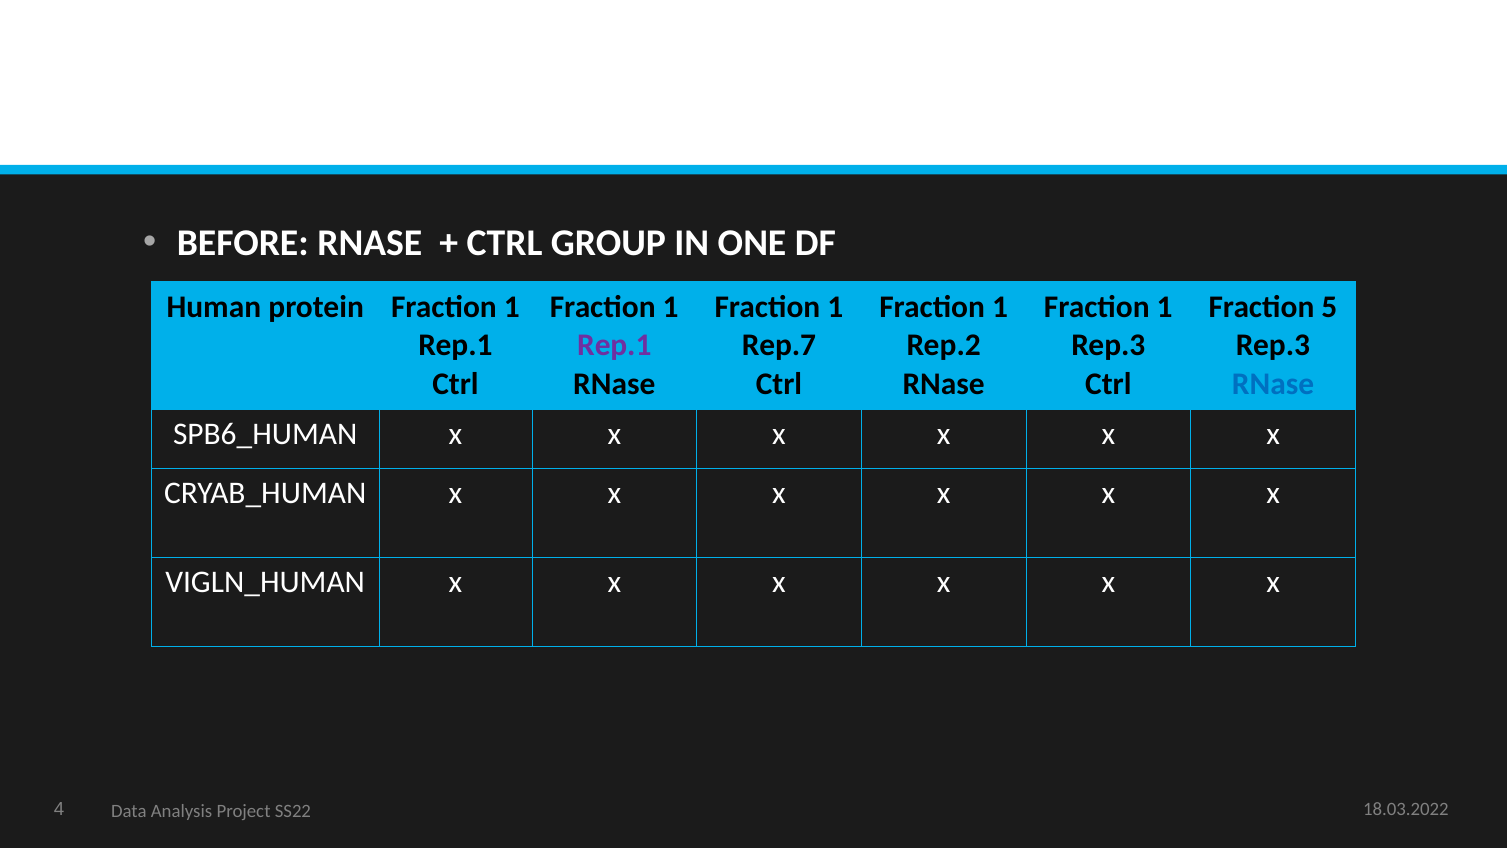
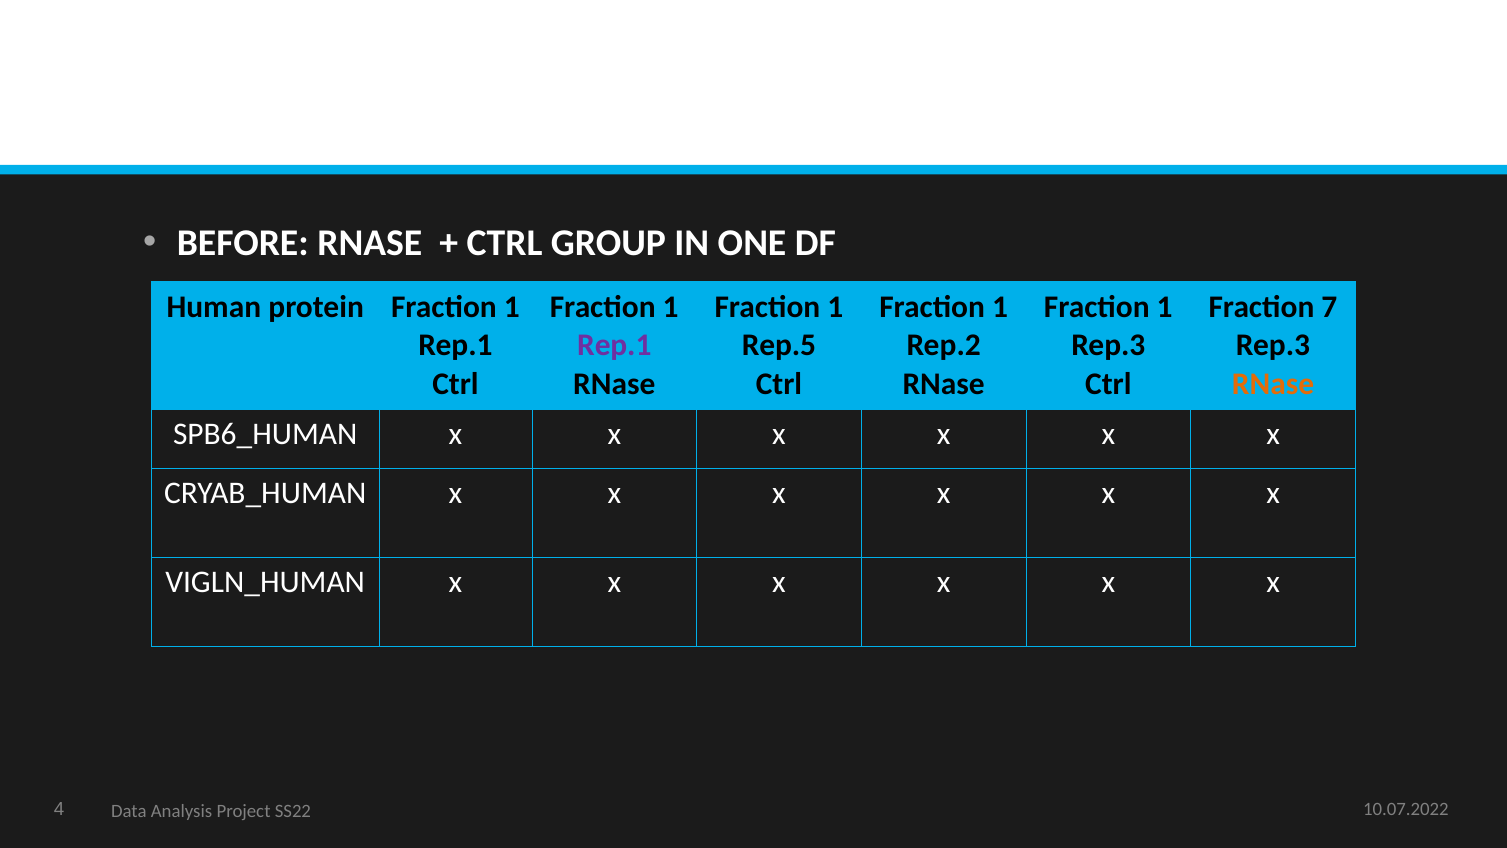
5: 5 -> 7
Rep.7: Rep.7 -> Rep.5
RNase at (1273, 384) colour: blue -> orange
18.03.2022: 18.03.2022 -> 10.07.2022
